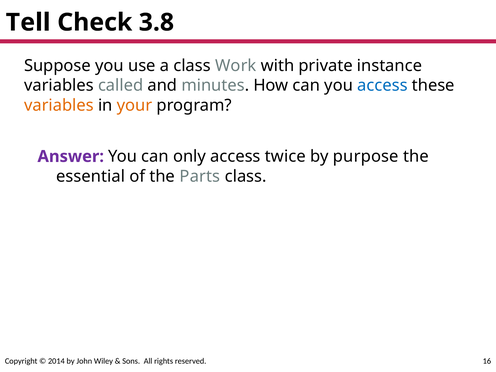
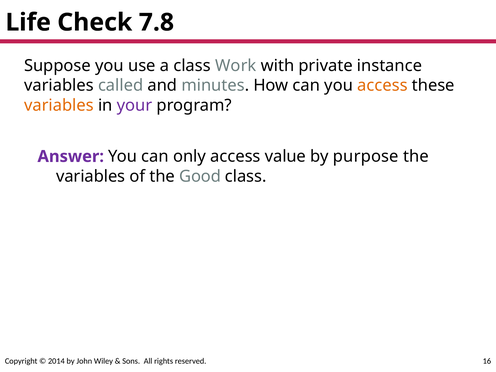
Tell: Tell -> Life
3.8: 3.8 -> 7.8
access at (382, 85) colour: blue -> orange
your colour: orange -> purple
twice: twice -> value
essential at (91, 176): essential -> variables
Parts: Parts -> Good
